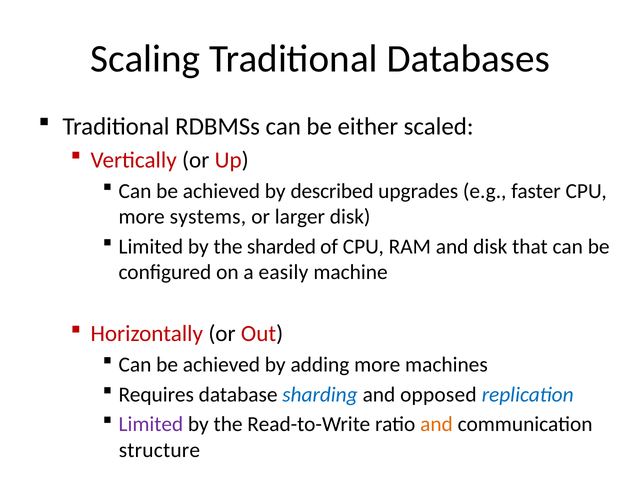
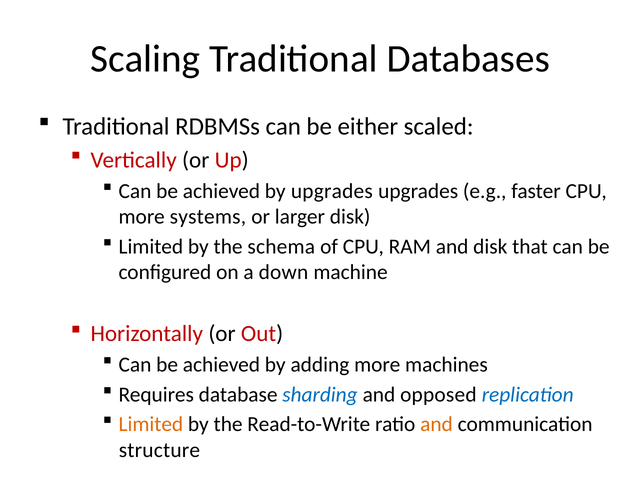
by described: described -> upgrades
sharded: sharded -> schema
easily: easily -> down
Limited at (151, 424) colour: purple -> orange
